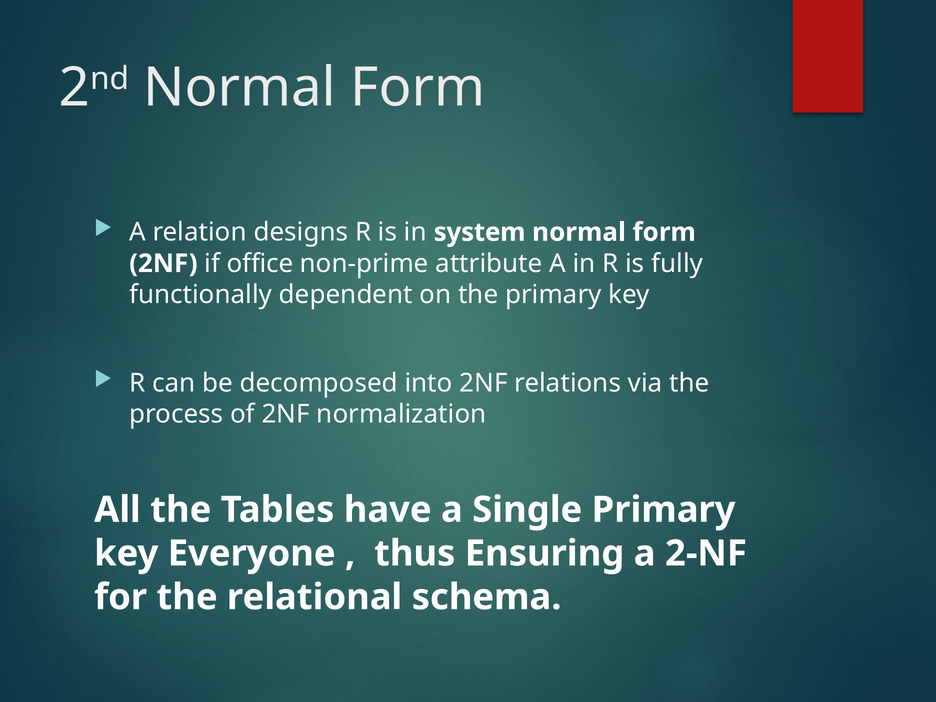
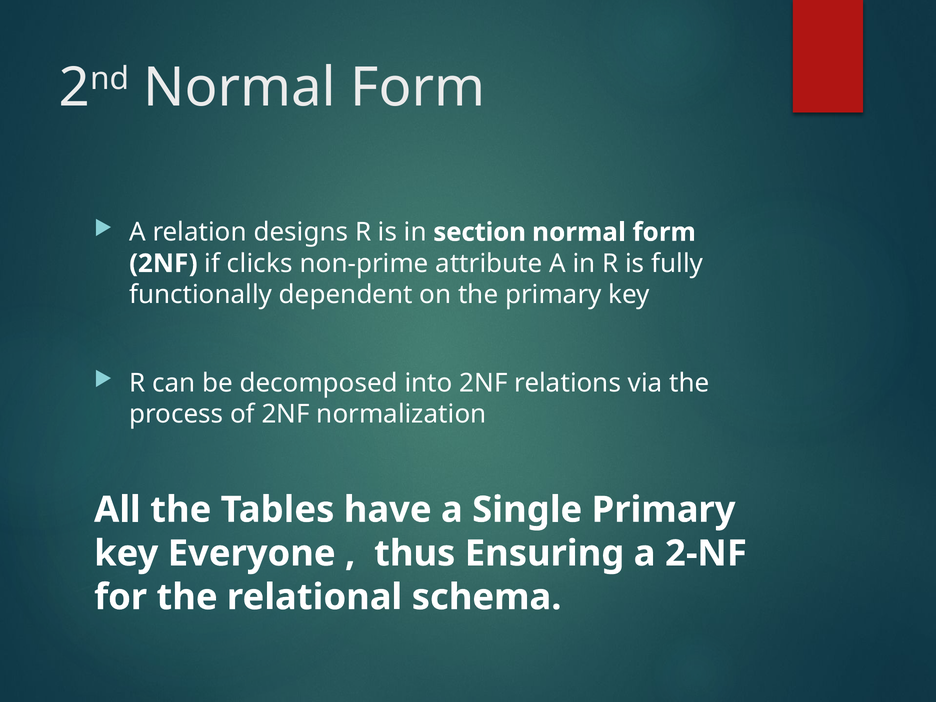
system: system -> section
office: office -> clicks
